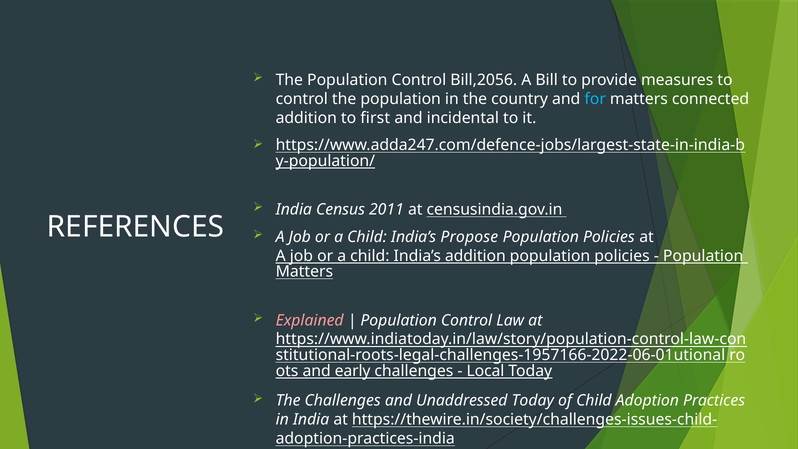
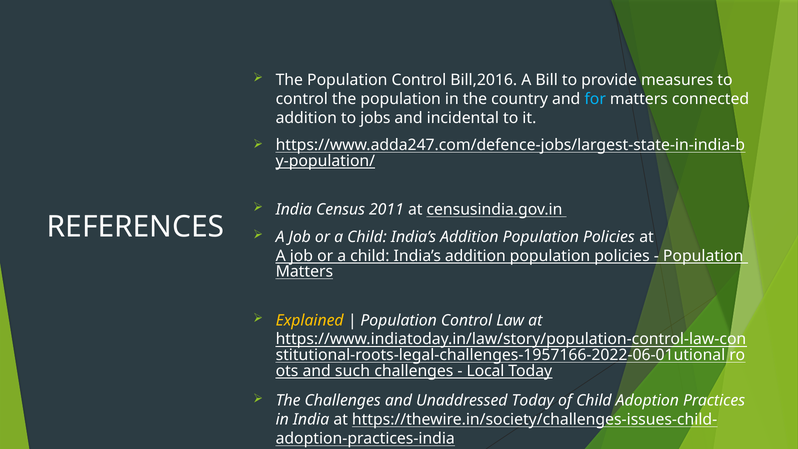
Bill,2056: Bill,2056 -> Bill,2016
first: first -> jobs
Propose at (469, 237): Propose -> Addition
Explained colour: pink -> yellow
early: early -> such
